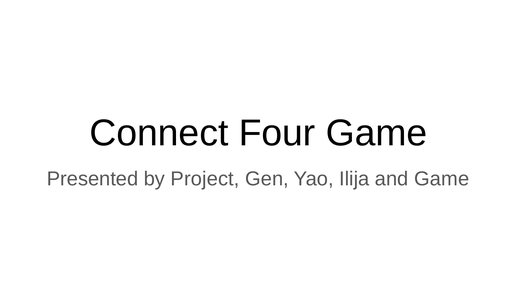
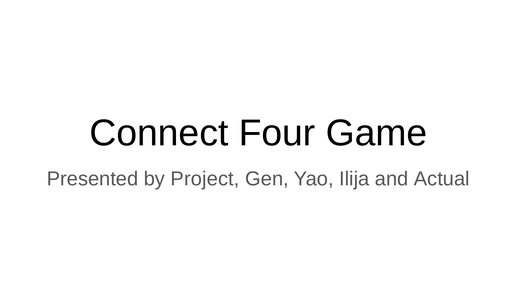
and Game: Game -> Actual
